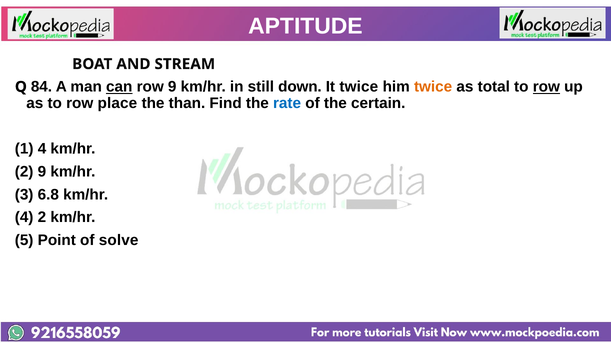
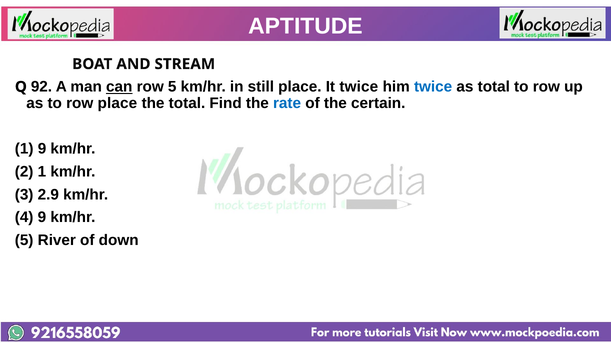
84: 84 -> 92
row 9: 9 -> 5
still down: down -> place
twice at (433, 87) colour: orange -> blue
row at (546, 87) underline: present -> none
the than: than -> total
1 4: 4 -> 9
2 9: 9 -> 1
6.8: 6.8 -> 2.9
4 2: 2 -> 9
Point: Point -> River
solve: solve -> down
